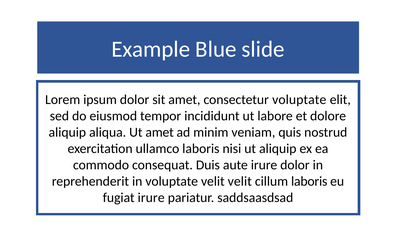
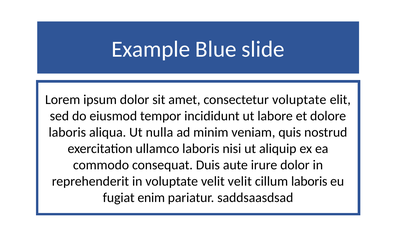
aliquip at (67, 132): aliquip -> laboris
Ut amet: amet -> nulla
fugiat irure: irure -> enim
